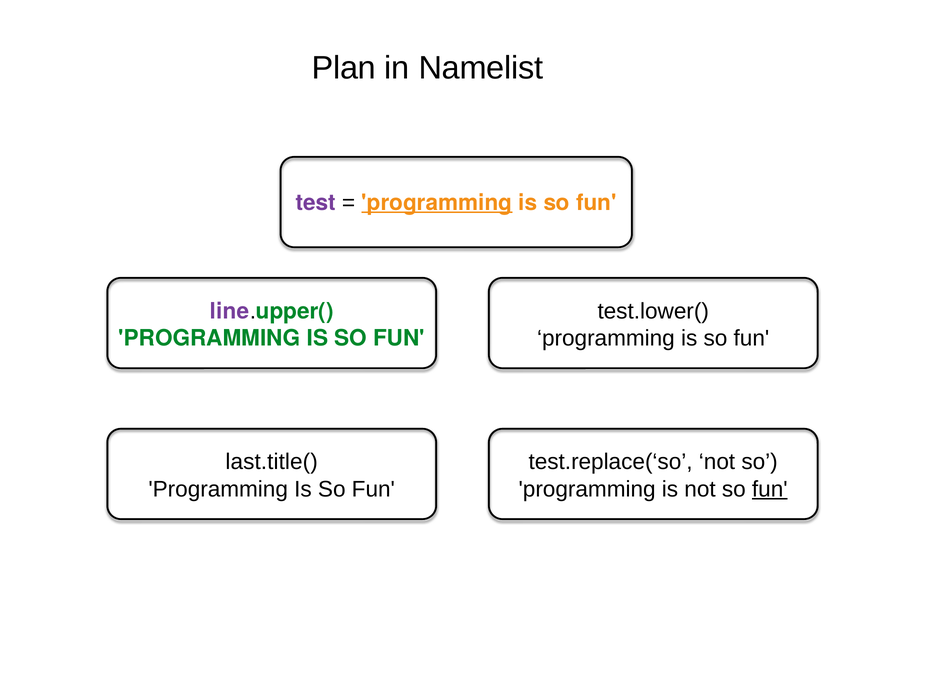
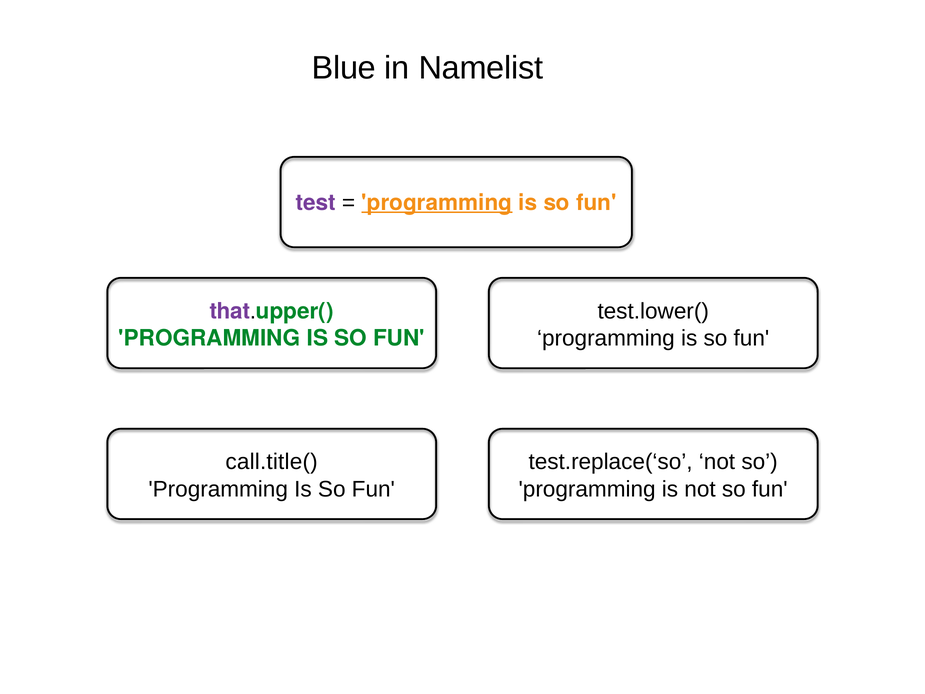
Plan: Plan -> Blue
line: line -> that
last.title(: last.title( -> call.title(
fun at (770, 489) underline: present -> none
